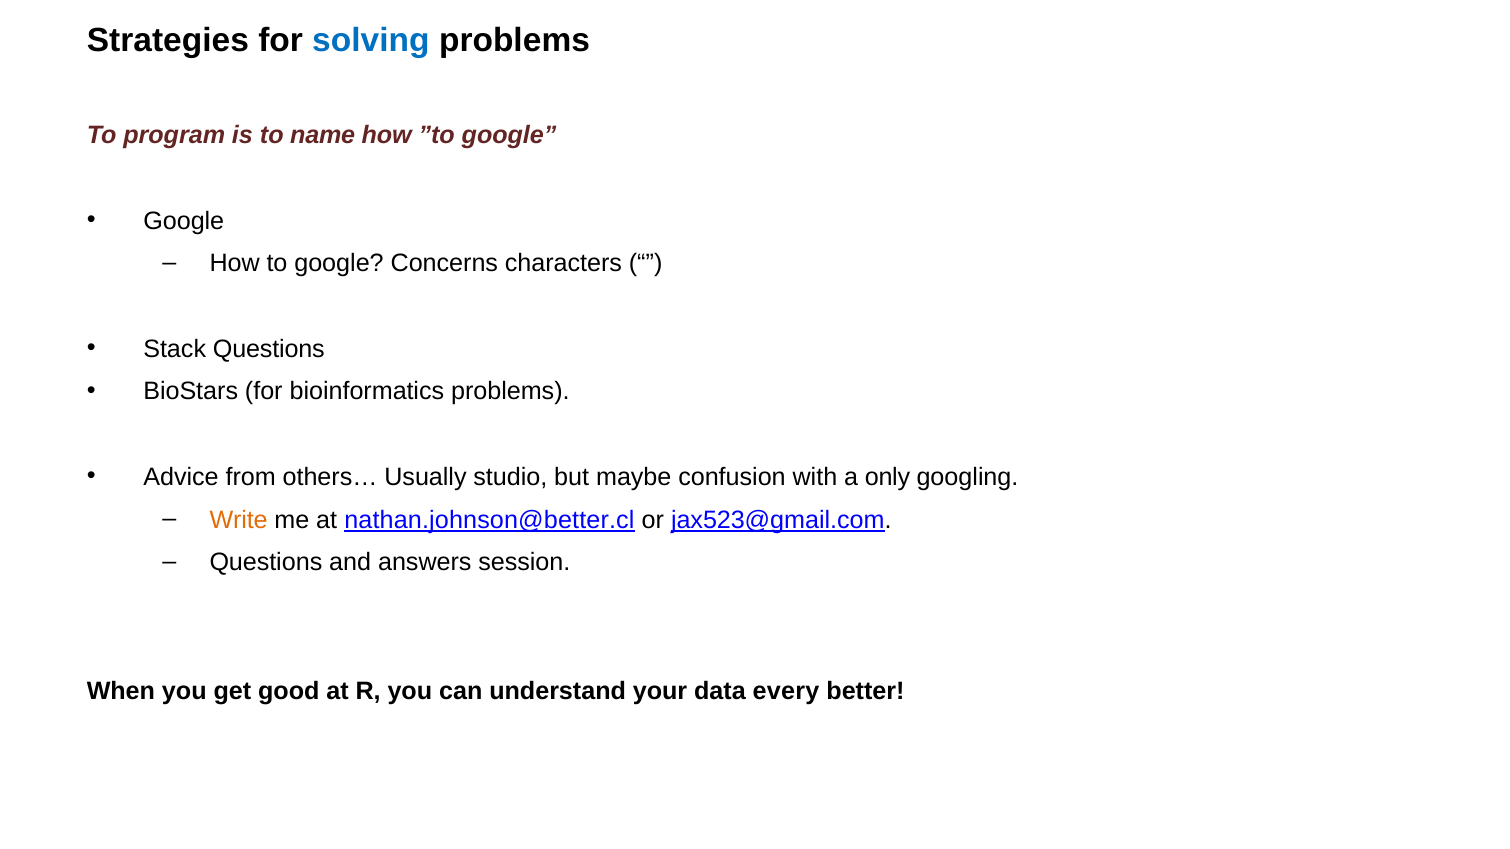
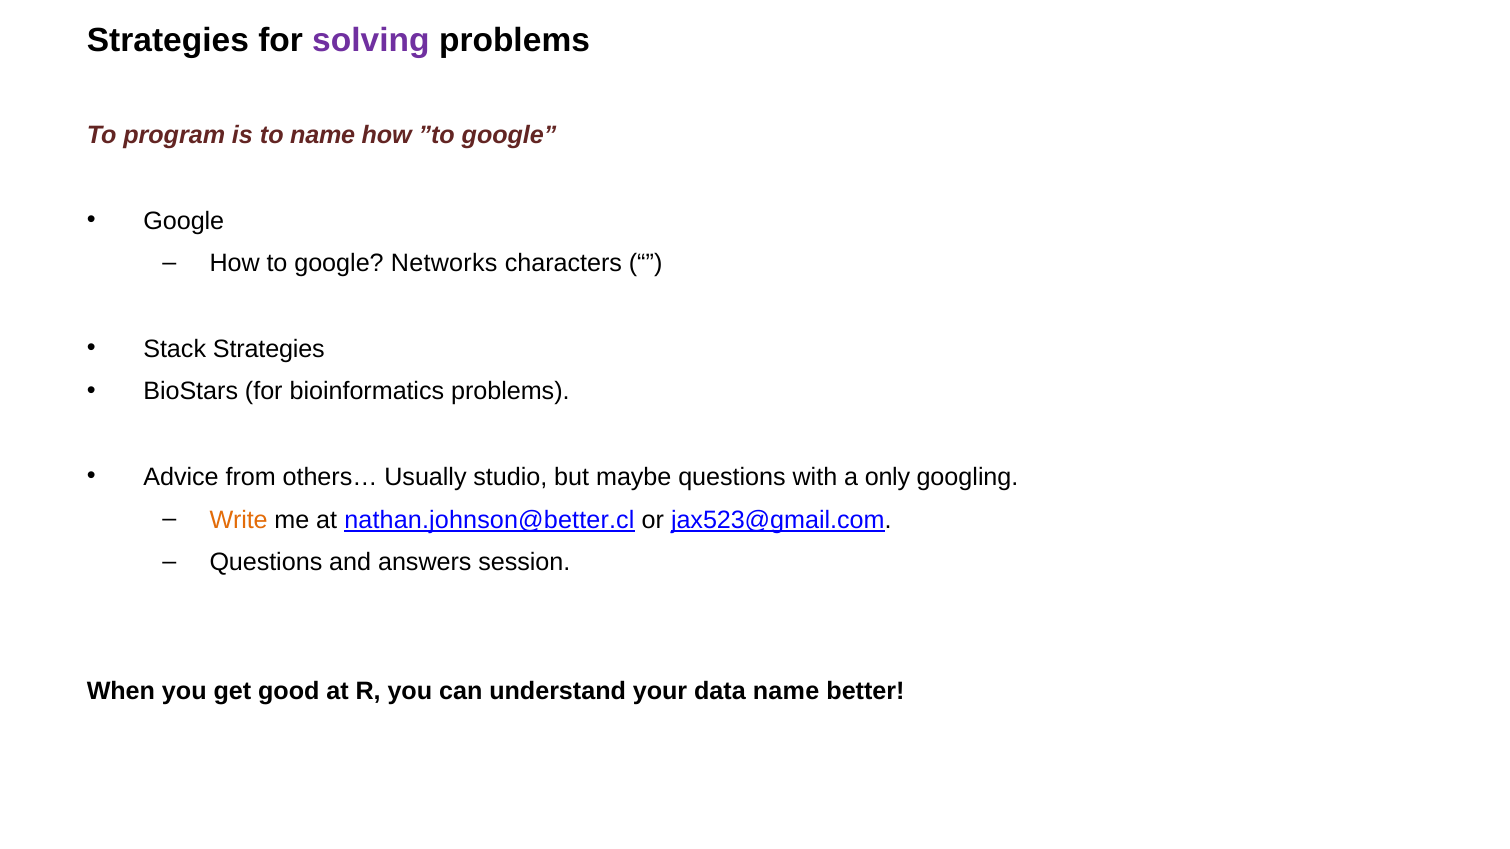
solving colour: blue -> purple
Concerns: Concerns -> Networks
Stack Questions: Questions -> Strategies
maybe confusion: confusion -> questions
data every: every -> name
